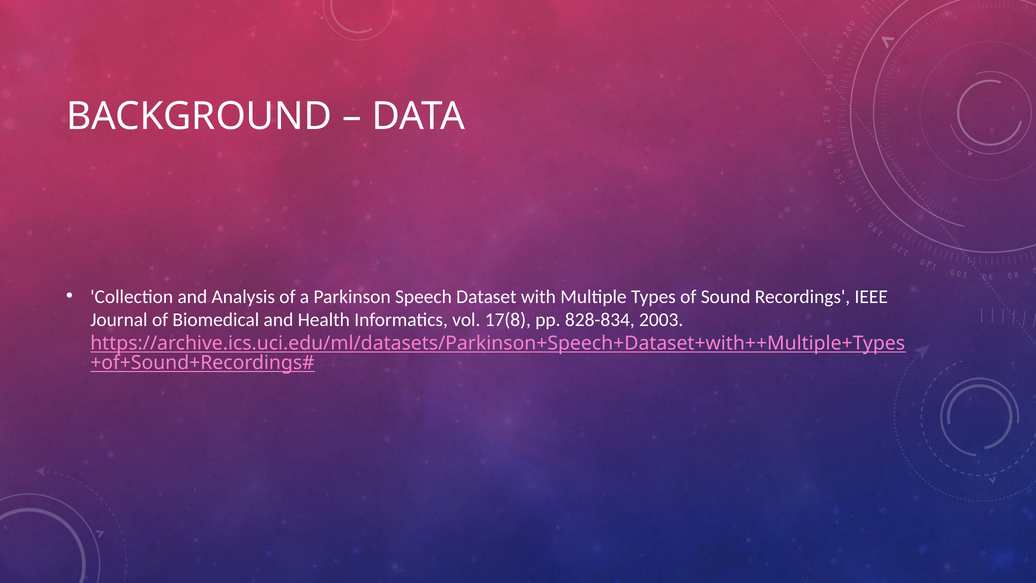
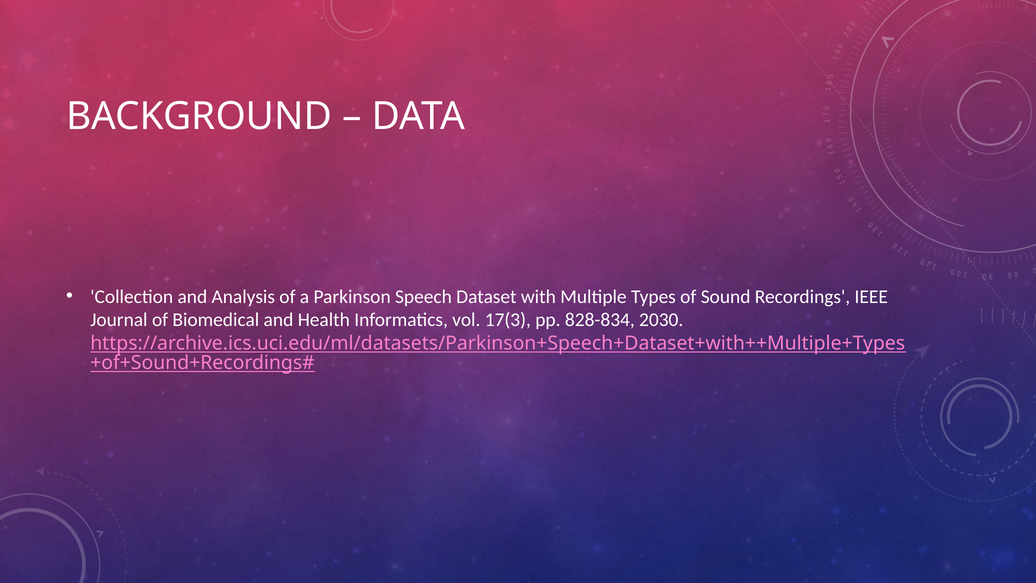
17(8: 17(8 -> 17(3
2003: 2003 -> 2030
